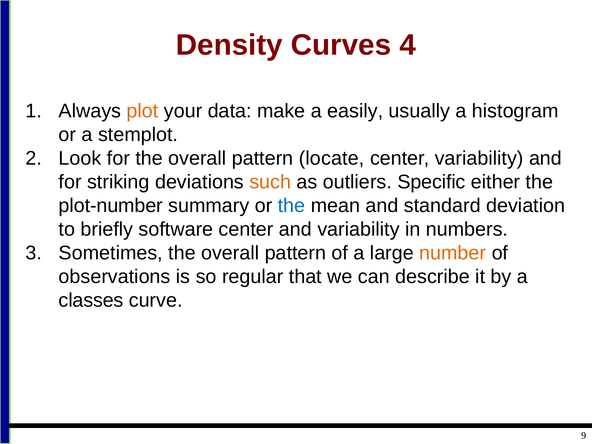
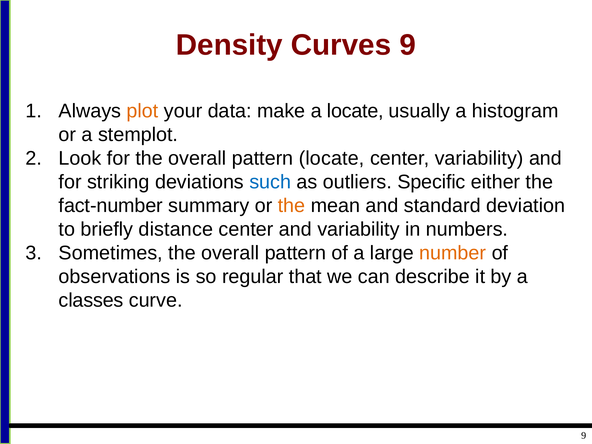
Curves 4: 4 -> 9
a easily: easily -> locate
such colour: orange -> blue
plot-number: plot-number -> fact-number
the at (292, 206) colour: blue -> orange
software: software -> distance
